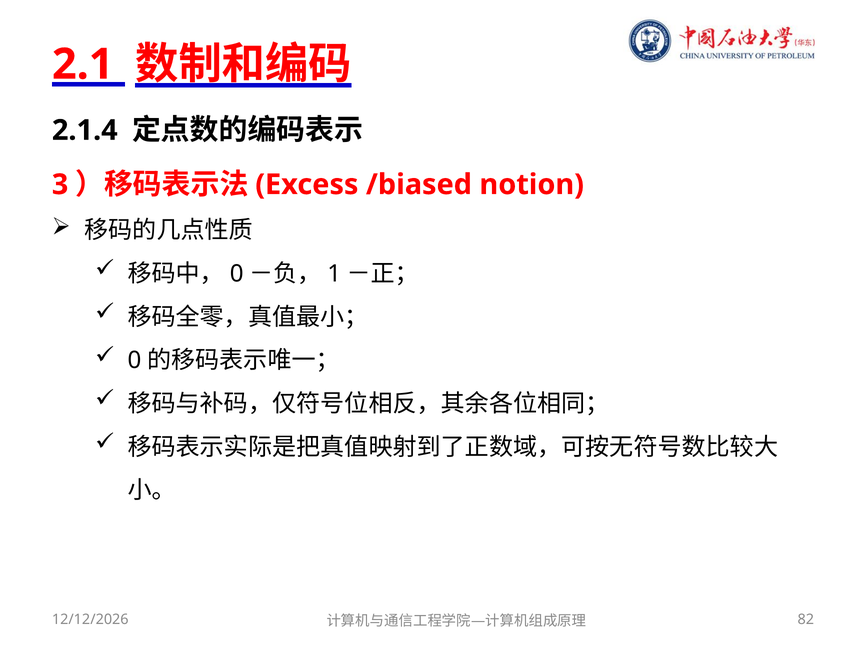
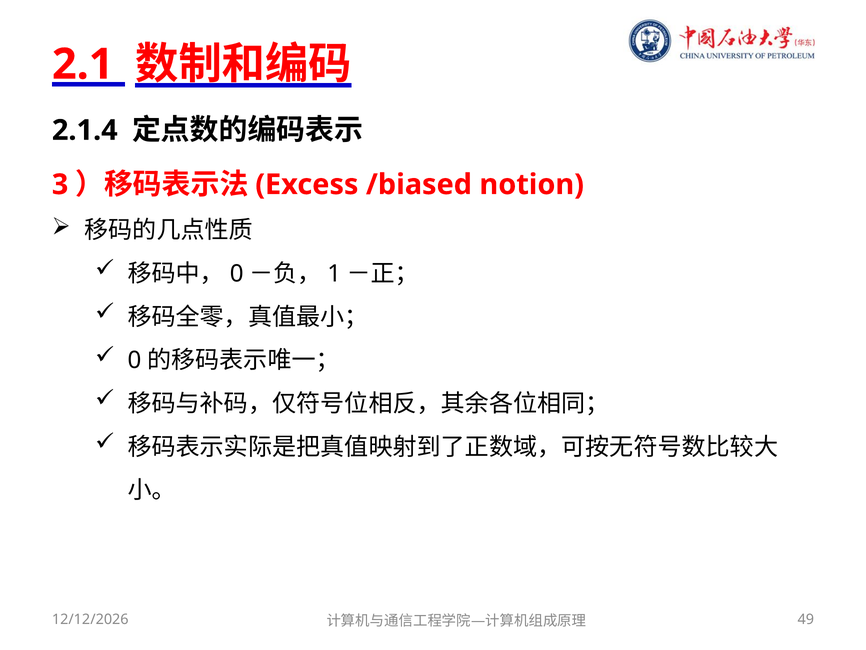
82: 82 -> 49
